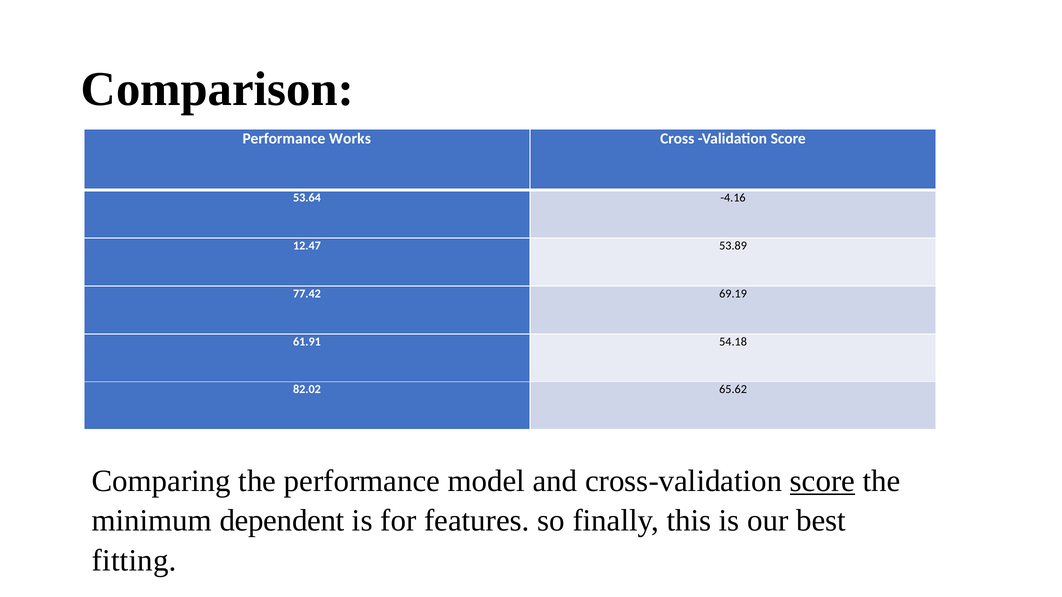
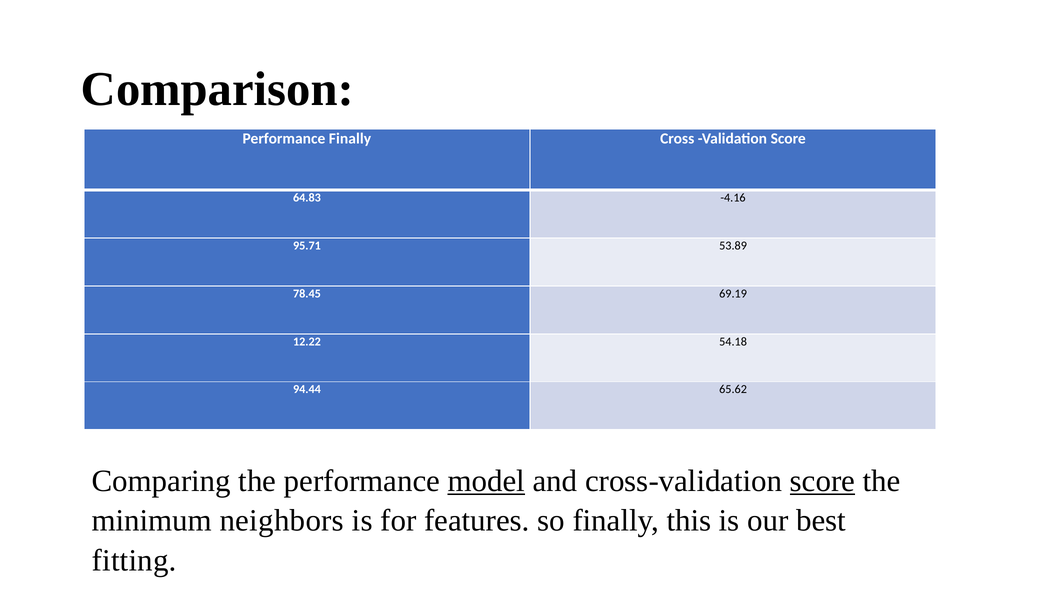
Performance Works: Works -> Finally
53.64: 53.64 -> 64.83
12.47: 12.47 -> 95.71
77.42: 77.42 -> 78.45
61.91: 61.91 -> 12.22
82.02: 82.02 -> 94.44
model underline: none -> present
dependent: dependent -> neighbors
